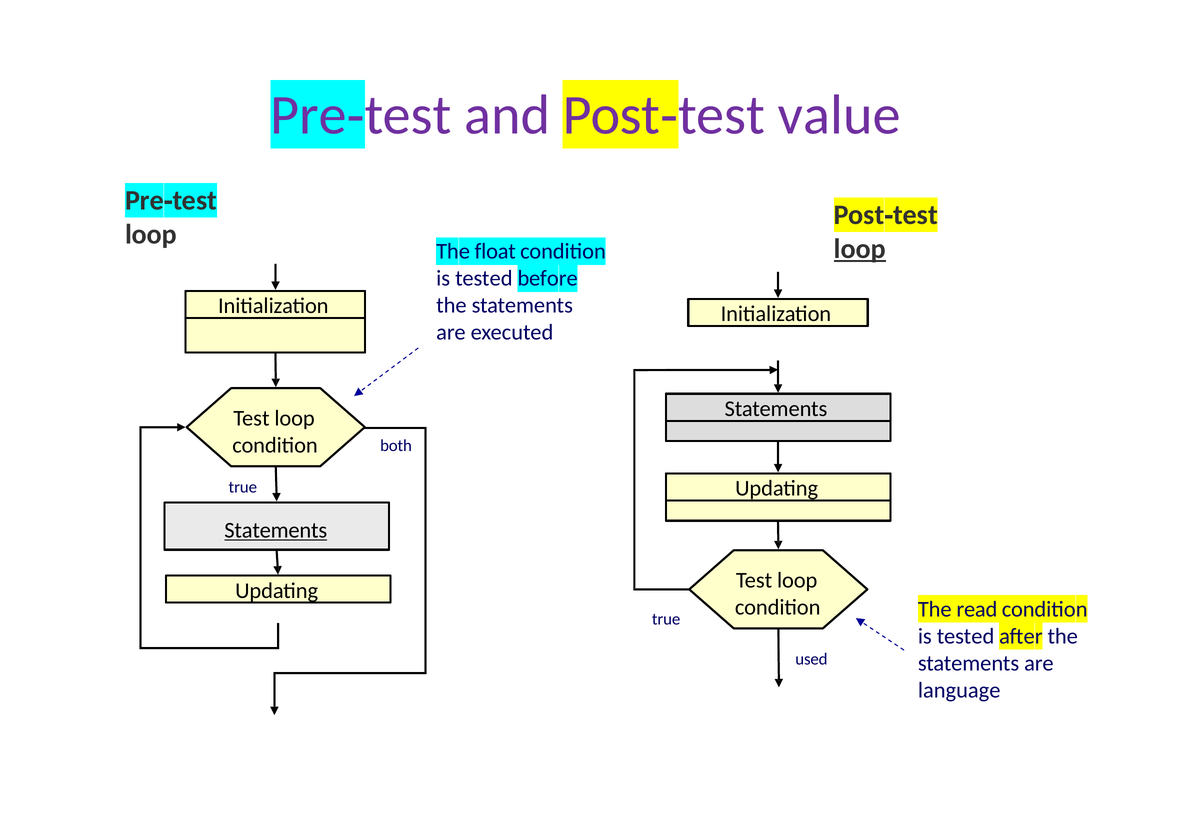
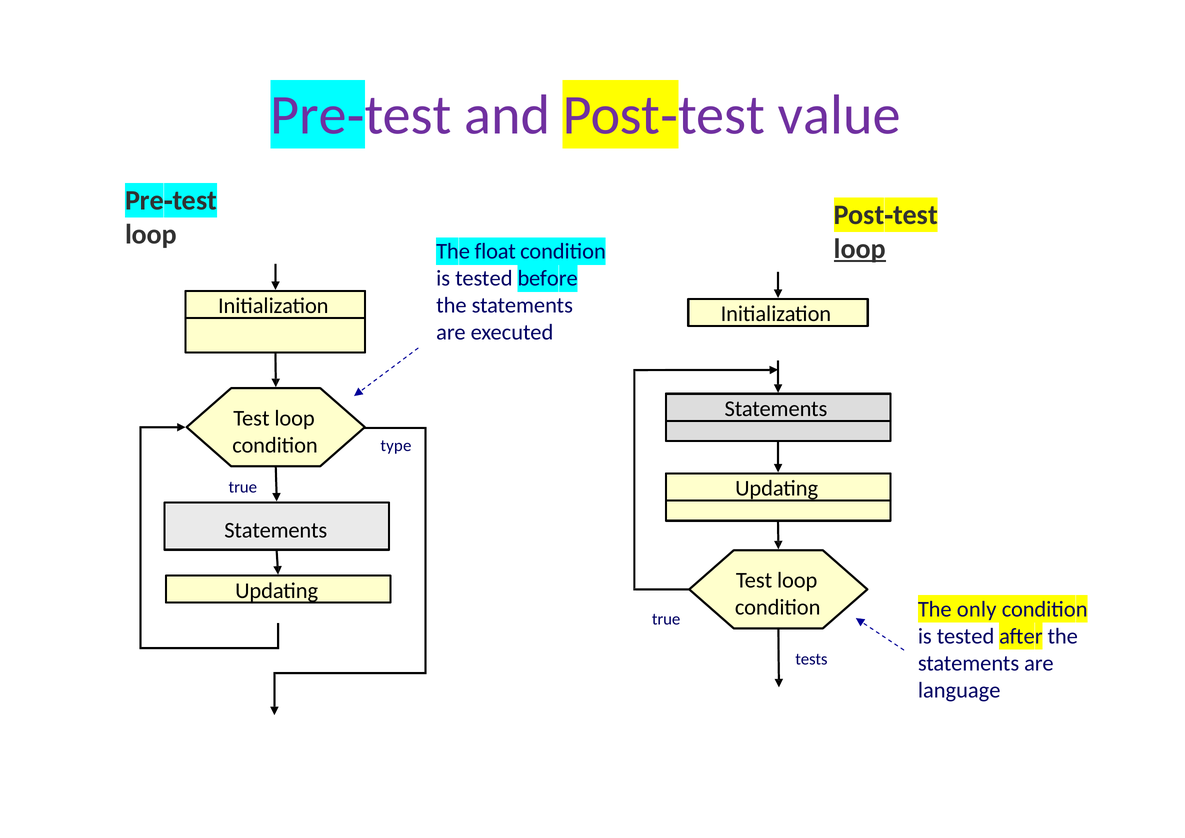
both: both -> type
Statements at (276, 530) underline: present -> none
read: read -> only
used: used -> tests
